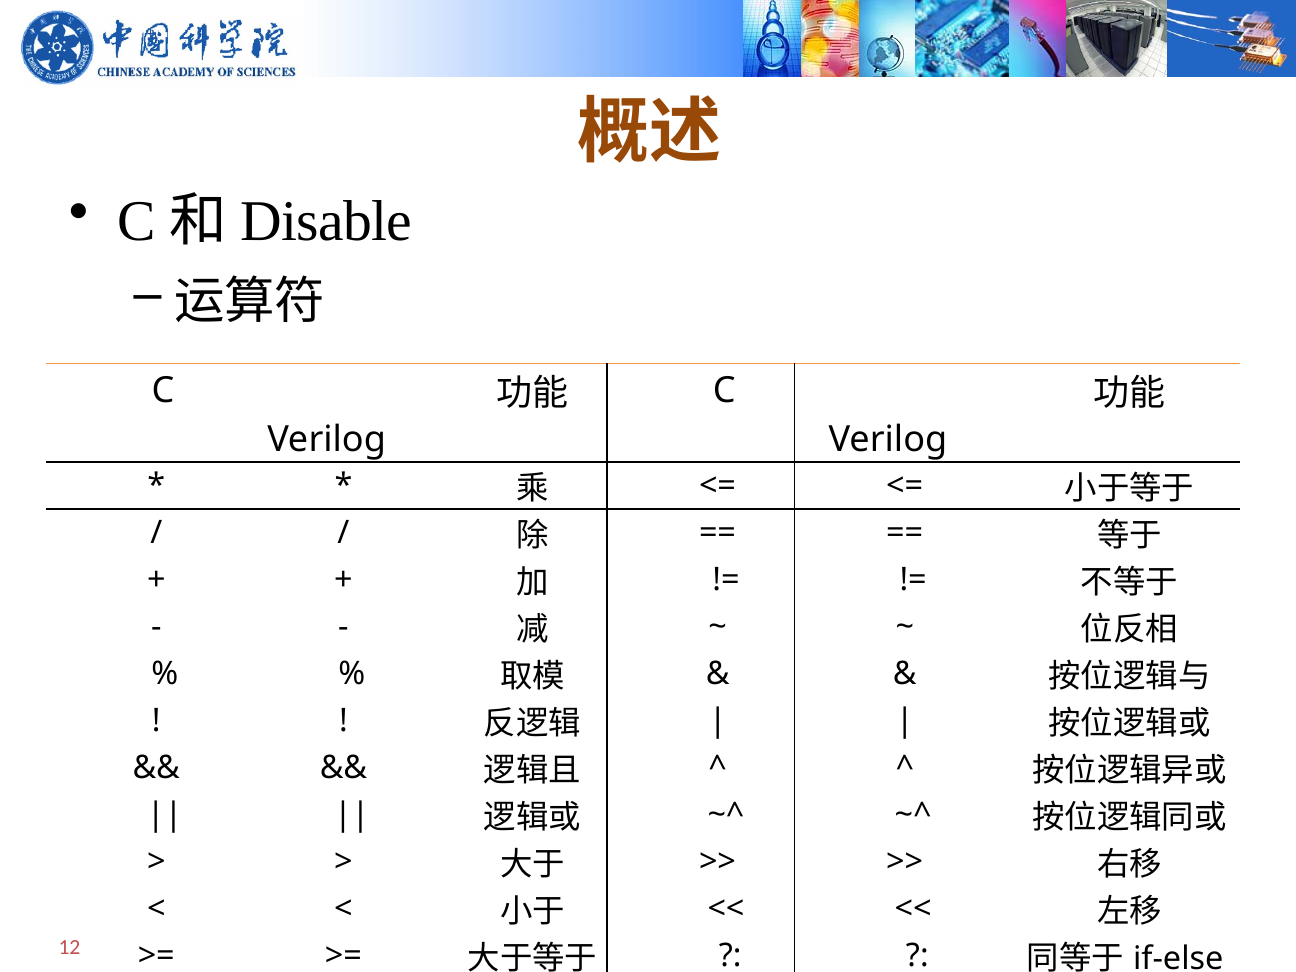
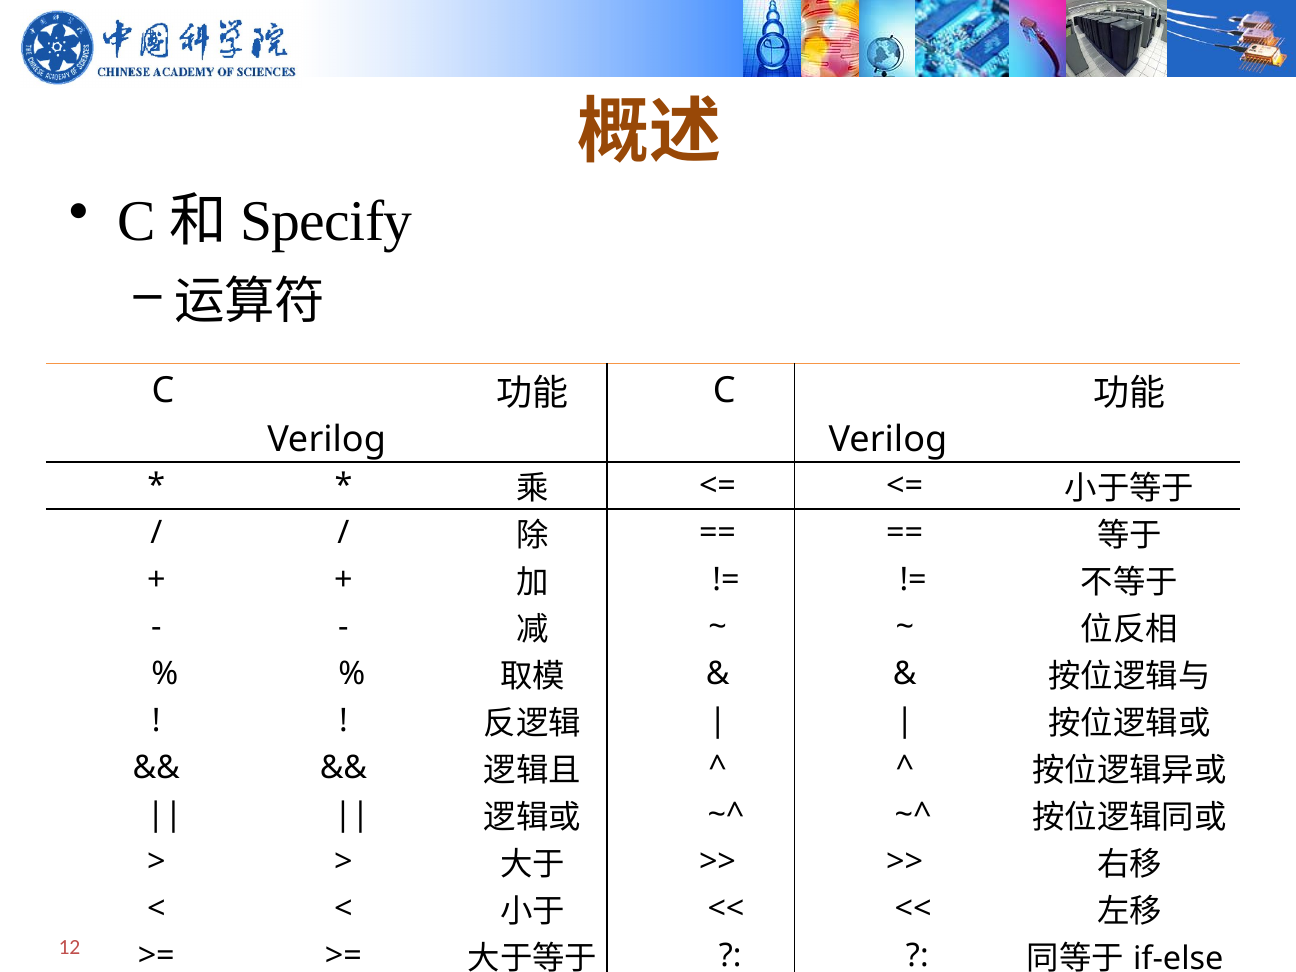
Disable: Disable -> Specify
